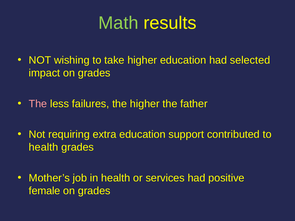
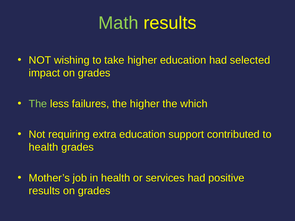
The at (38, 104) colour: pink -> light green
father: father -> which
female at (44, 191): female -> results
